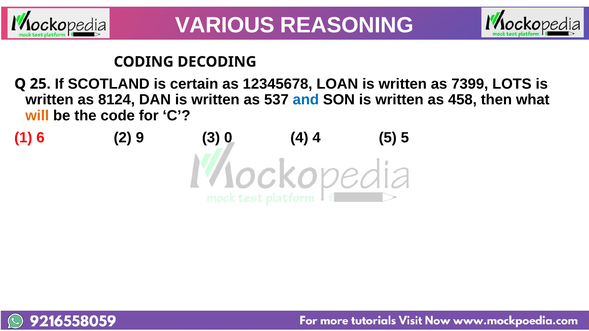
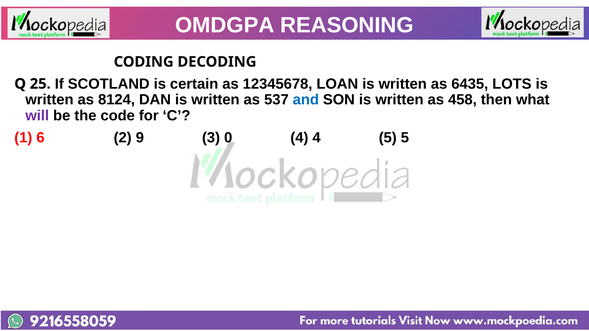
VARIOUS: VARIOUS -> OMDGPA
7399: 7399 -> 6435
will colour: orange -> purple
